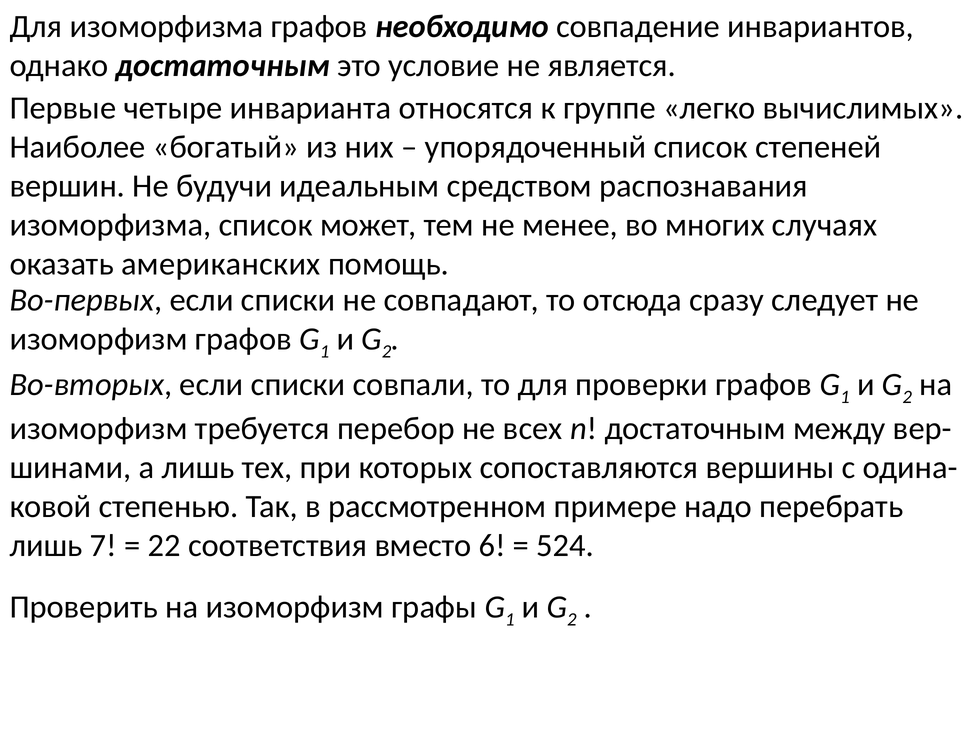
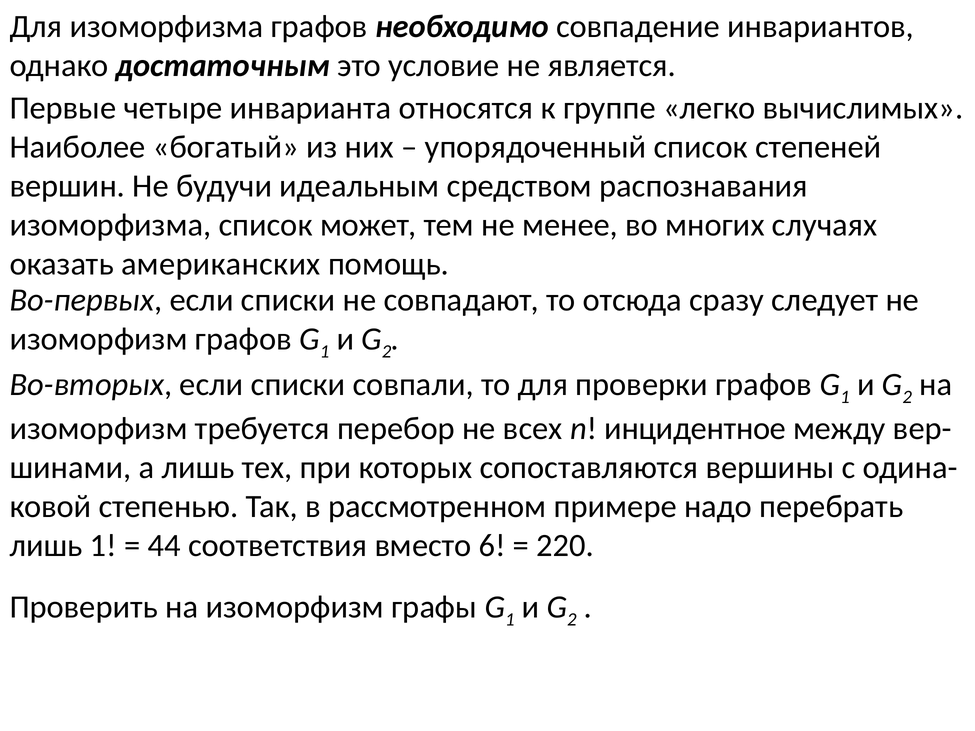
n достаточным: достаточным -> инцидентное
лишь 7: 7 -> 1
22: 22 -> 44
524: 524 -> 220
